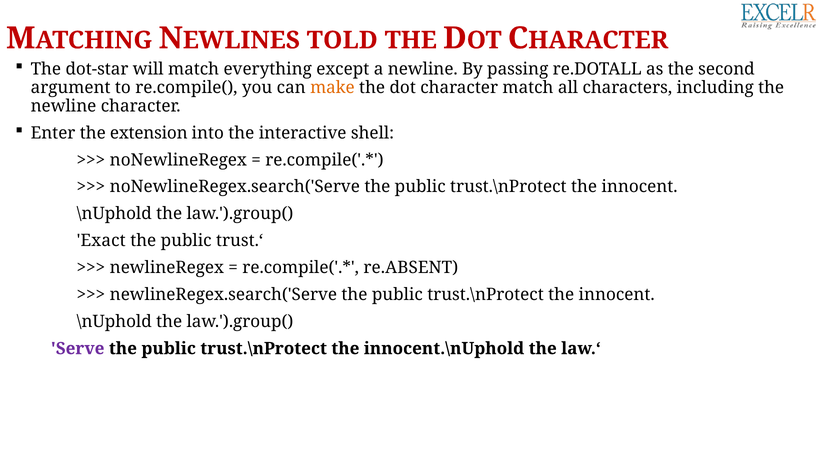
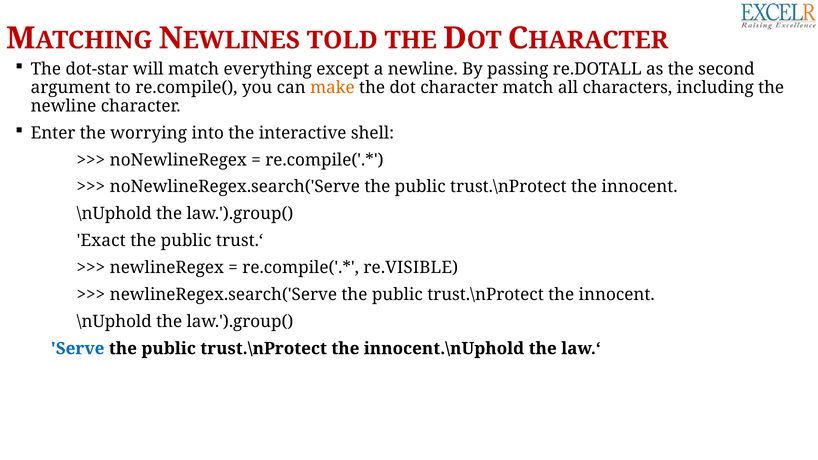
extension: extension -> worrying
re.ABSENT: re.ABSENT -> re.VISIBLE
Serve colour: purple -> blue
